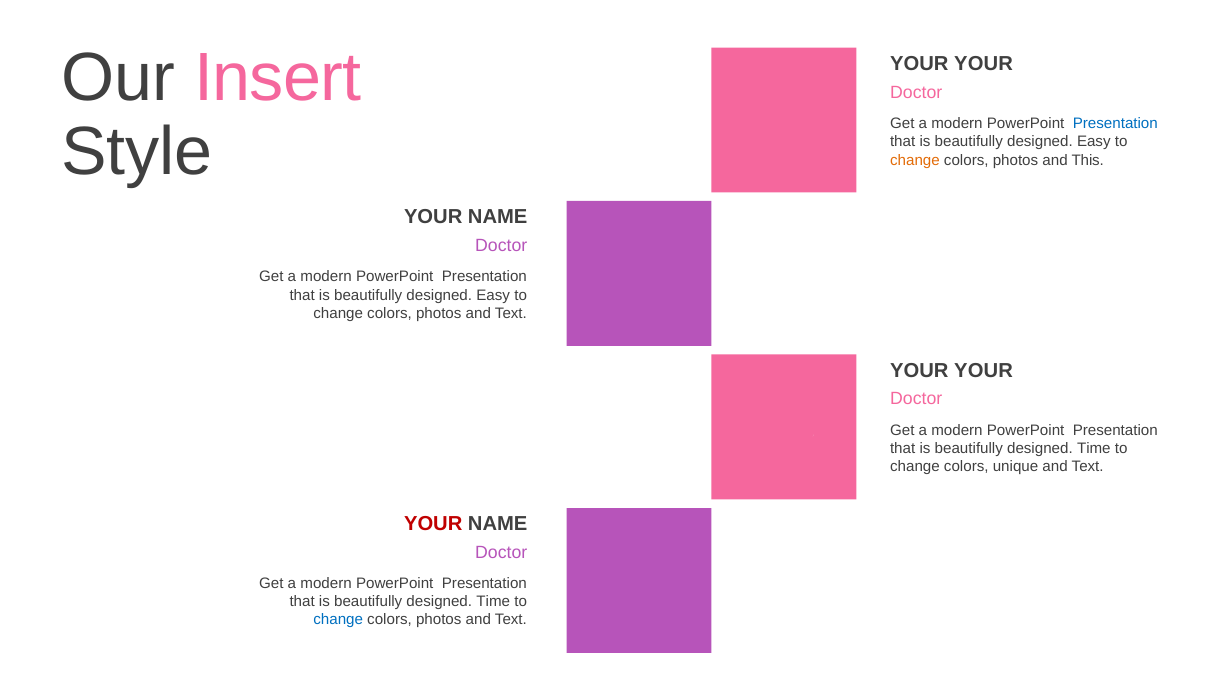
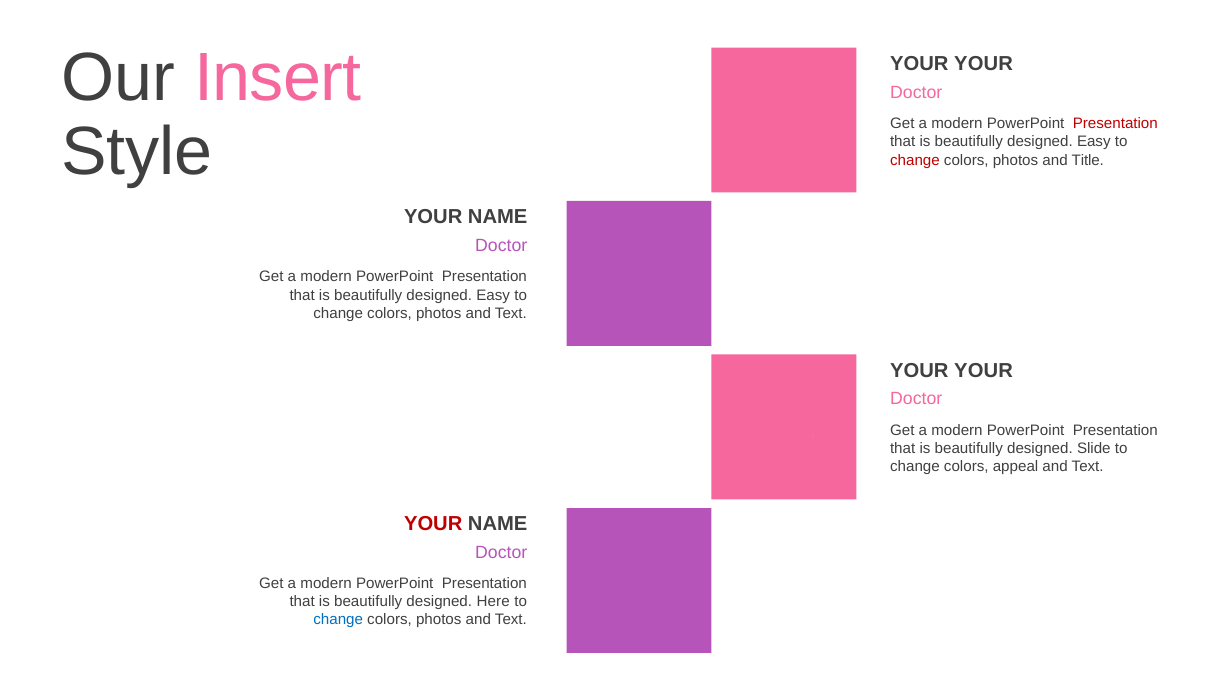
Presentation at (1115, 124) colour: blue -> red
change at (915, 160) colour: orange -> red
This: This -> Title
Time at (1094, 448): Time -> Slide
unique: unique -> appeal
Time at (493, 602): Time -> Here
